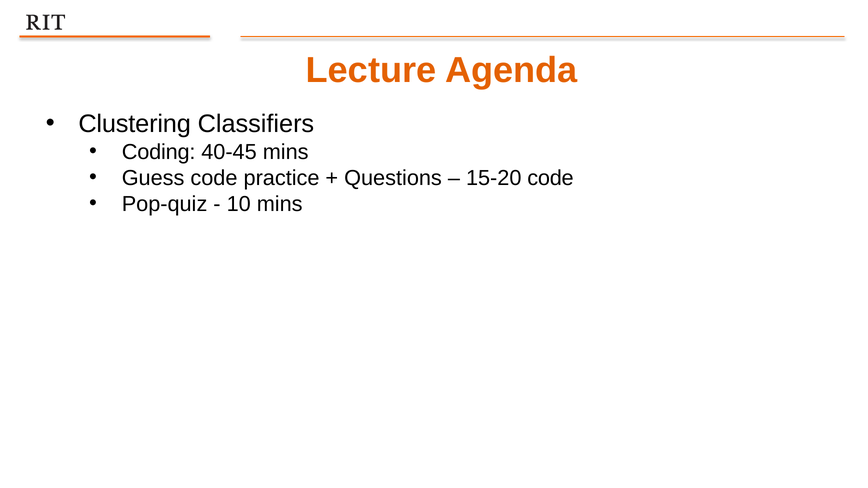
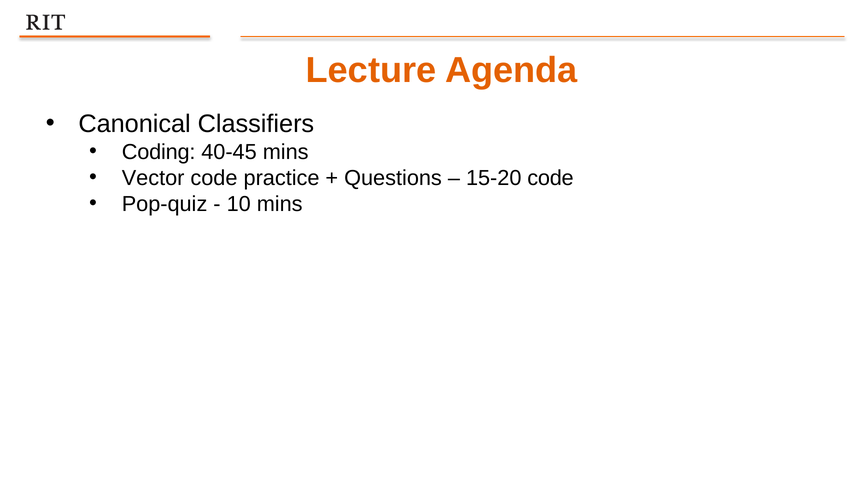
Clustering: Clustering -> Canonical
Guess: Guess -> Vector
